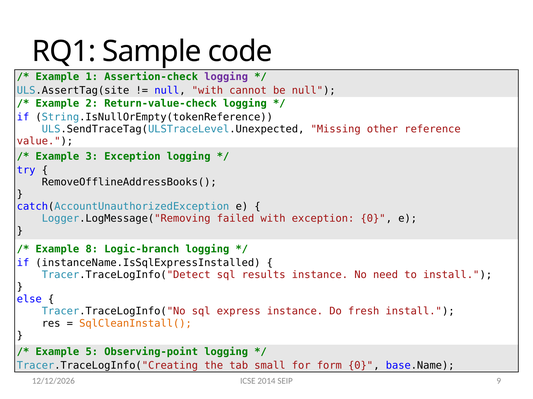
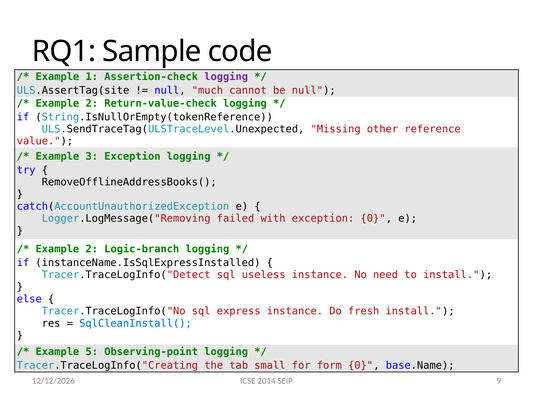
null with: with -> much
8 at (92, 249): 8 -> 2
results: results -> useless
SqlCleanInstall( colour: orange -> blue
